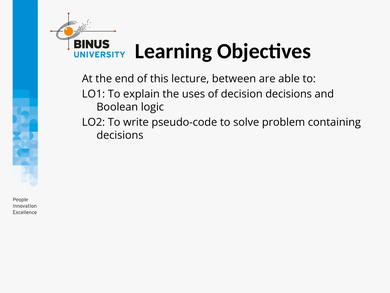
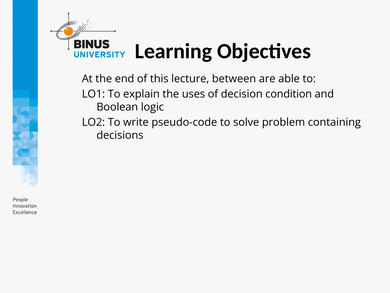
decision decisions: decisions -> condition
